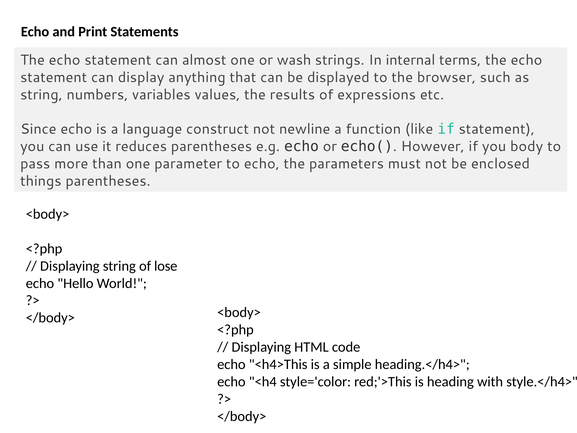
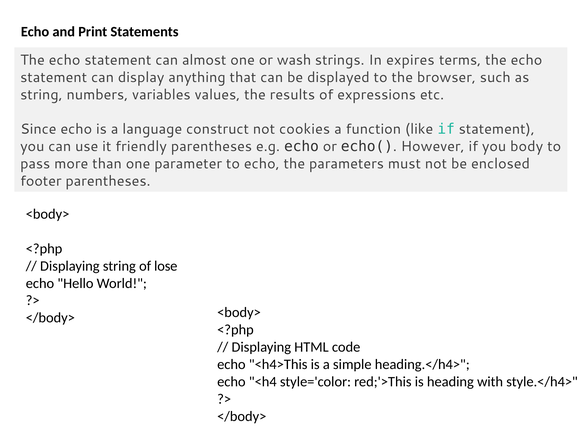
internal: internal -> expires
newline: newline -> cookies
reduces: reduces -> friendly
things: things -> footer
